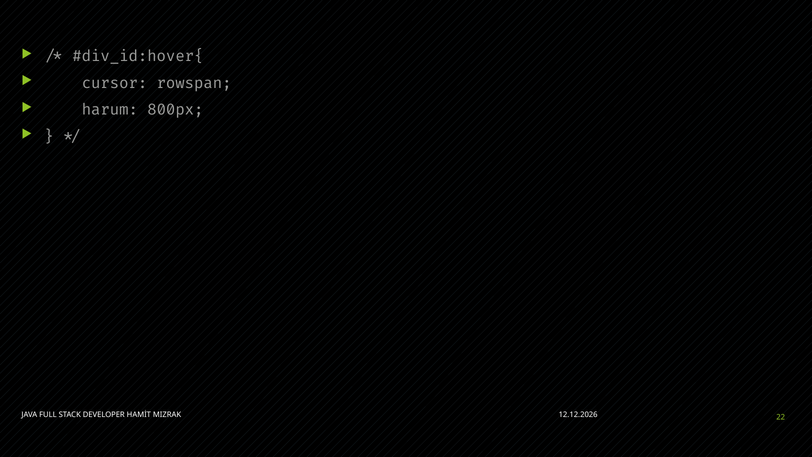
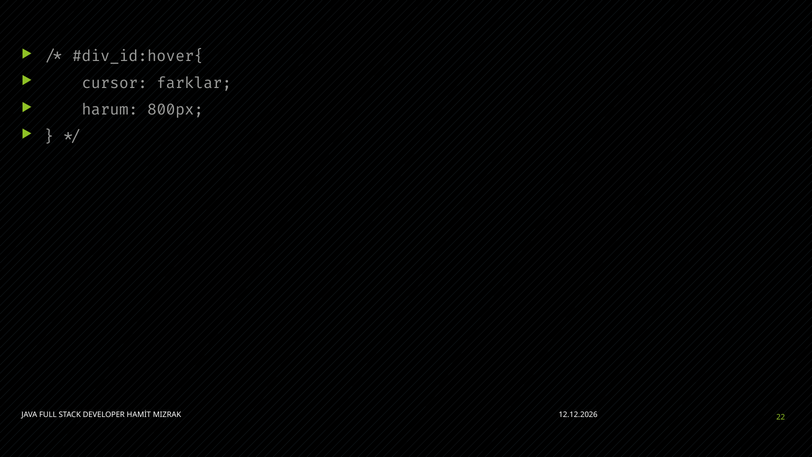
rowspan: rowspan -> farklar
